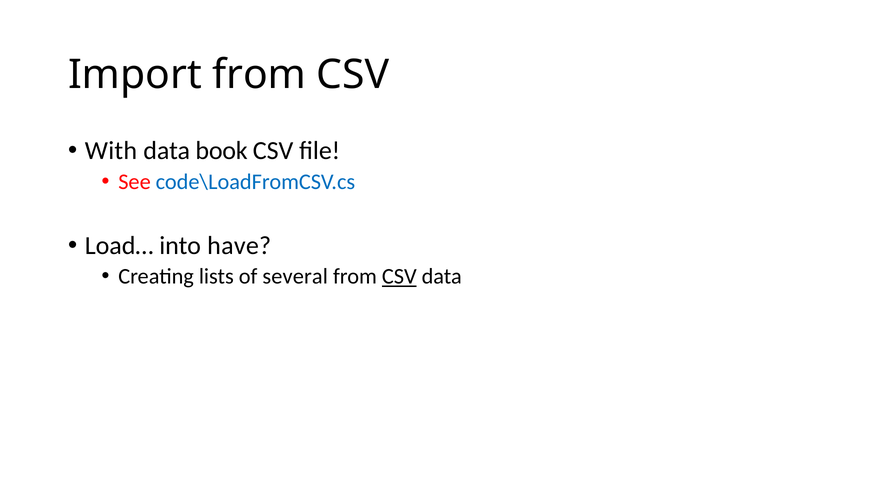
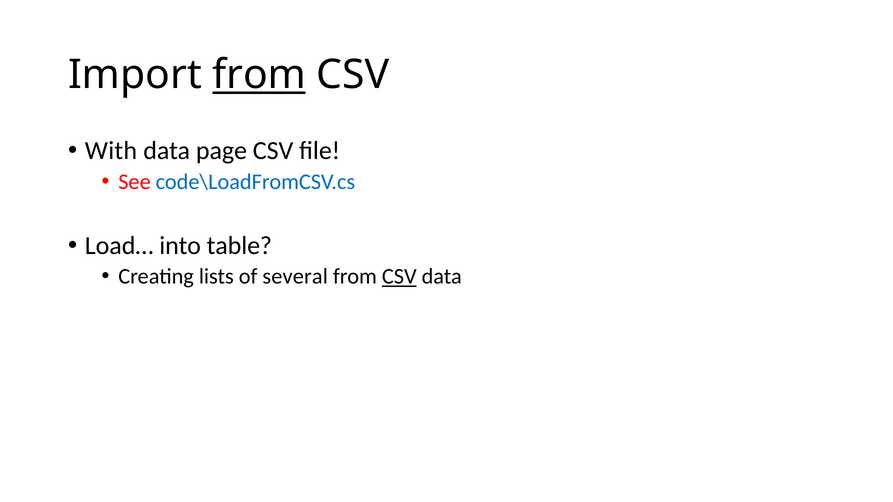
from at (259, 75) underline: none -> present
book: book -> page
have: have -> table
